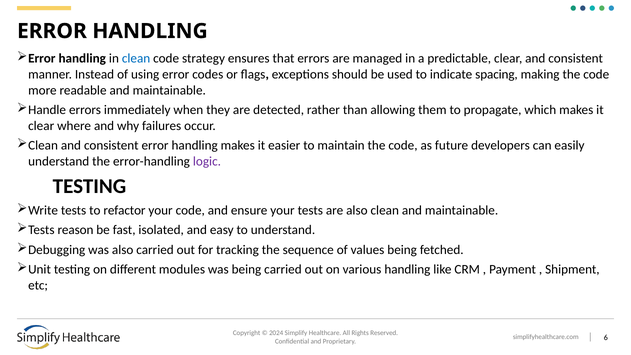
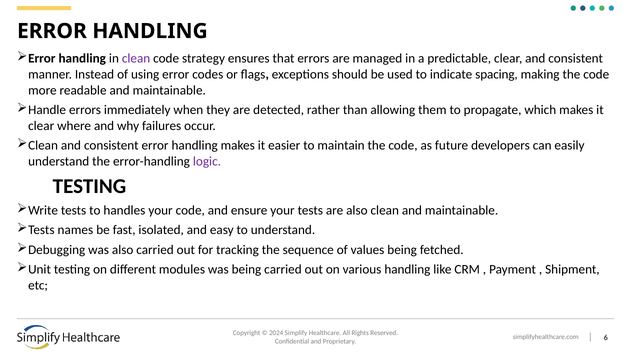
clean at (136, 59) colour: blue -> purple
refactor: refactor -> handles
reason: reason -> names
